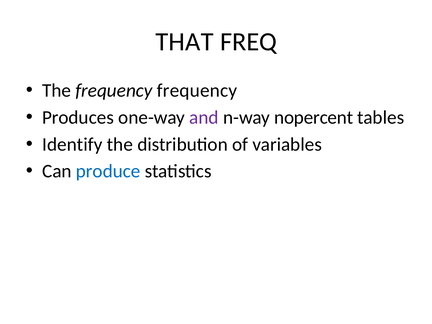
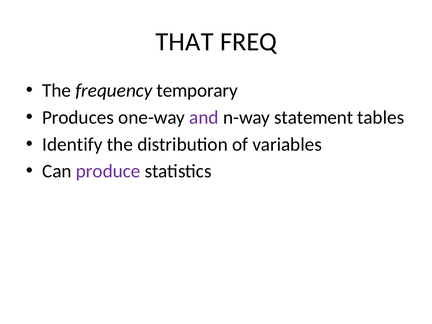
frequency frequency: frequency -> temporary
nopercent: nopercent -> statement
produce colour: blue -> purple
